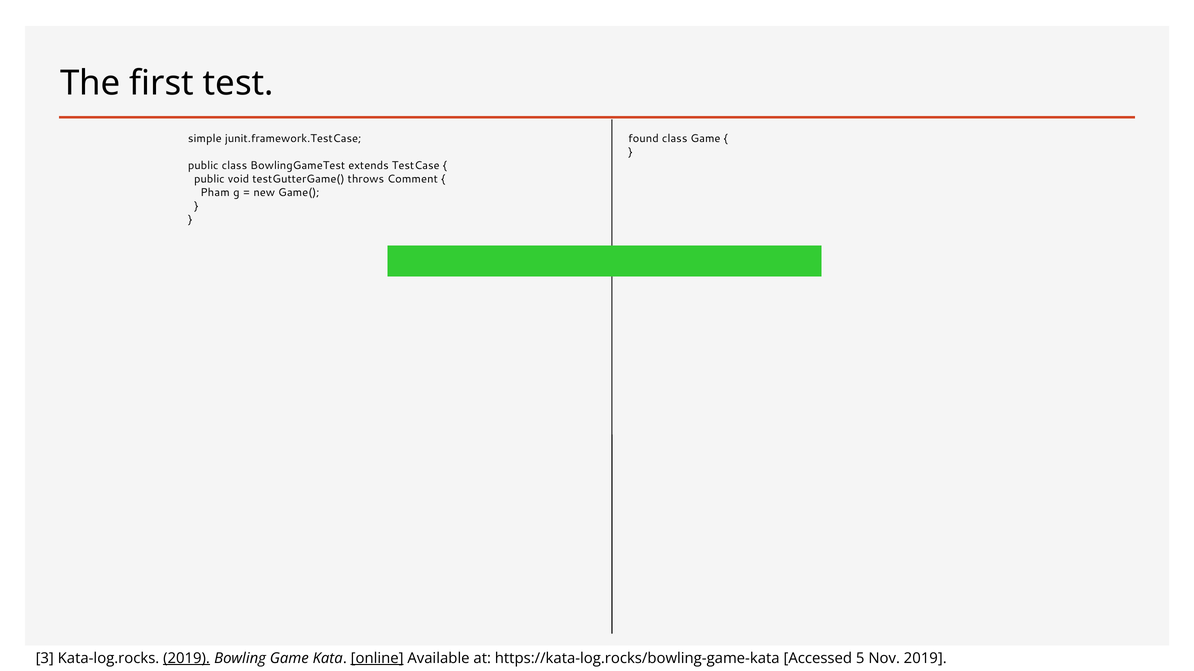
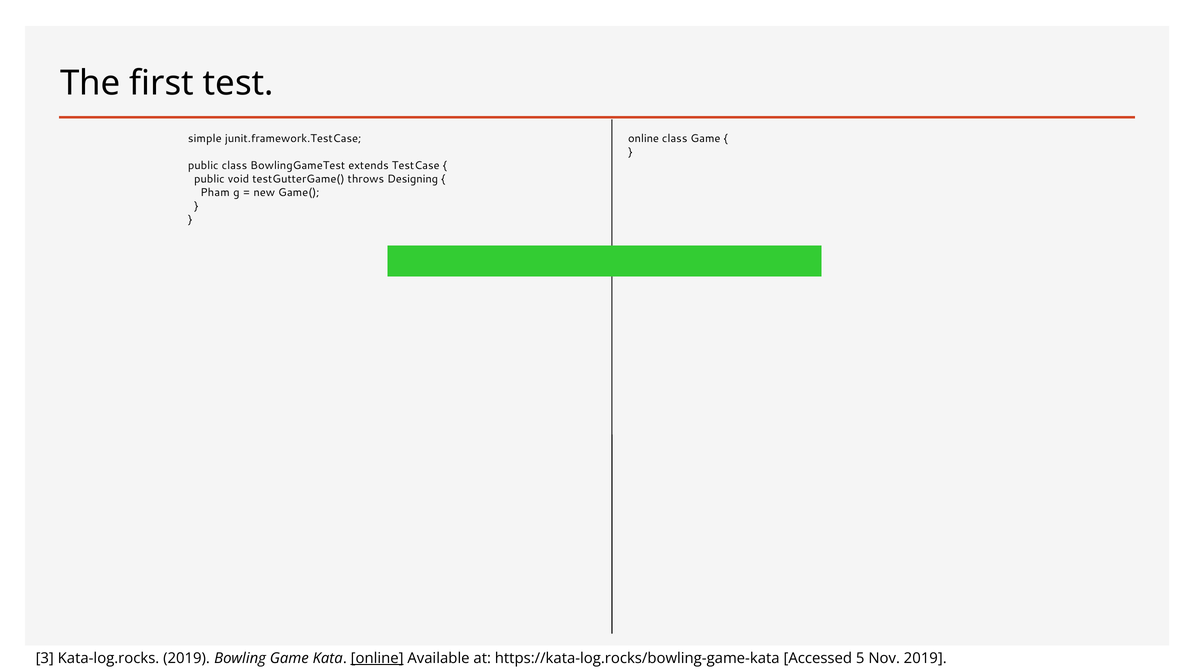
found at (643, 139): found -> online
Comment: Comment -> Designing
2019 at (187, 659) underline: present -> none
